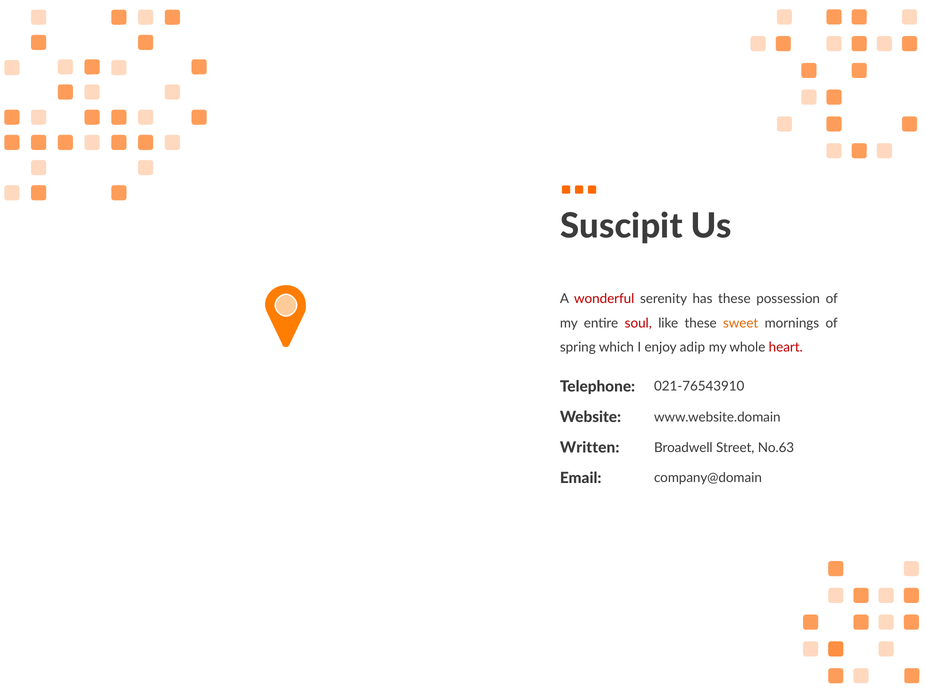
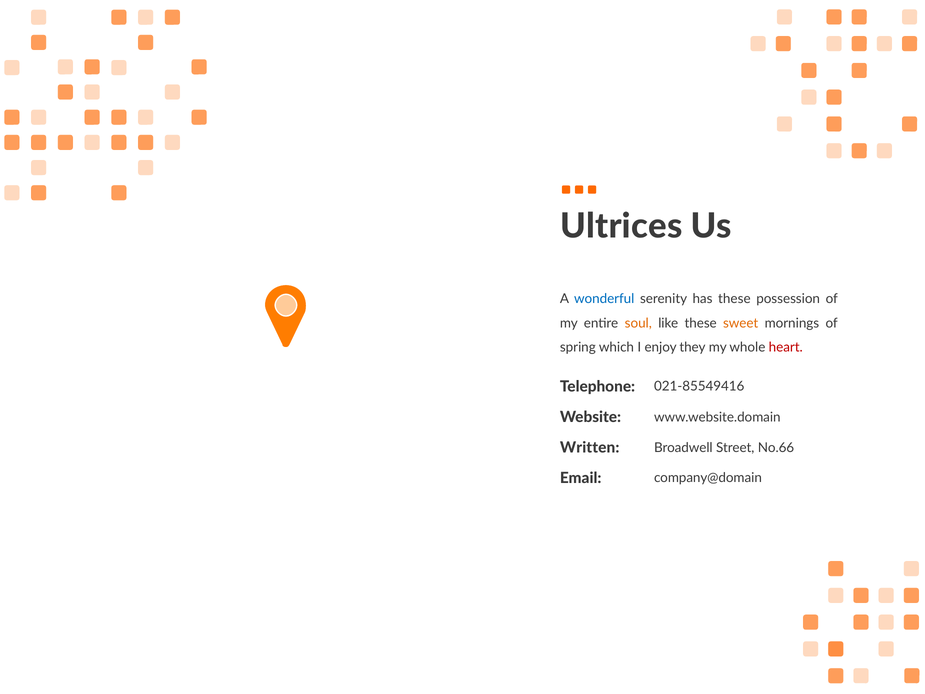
Suscipit: Suscipit -> Ultrices
wonderful colour: red -> blue
soul colour: red -> orange
adip: adip -> they
021-76543910: 021-76543910 -> 021-85549416
No.63: No.63 -> No.66
